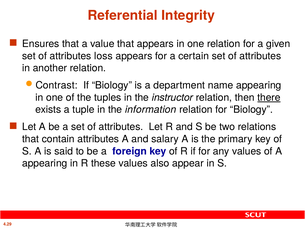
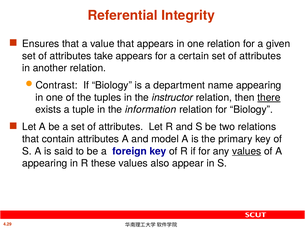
loss: loss -> take
salary: salary -> model
values at (247, 152) underline: none -> present
